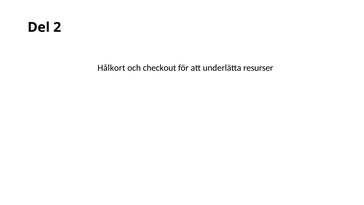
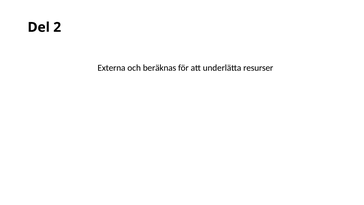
Hålkort: Hålkort -> Externa
checkout: checkout -> beräknas
